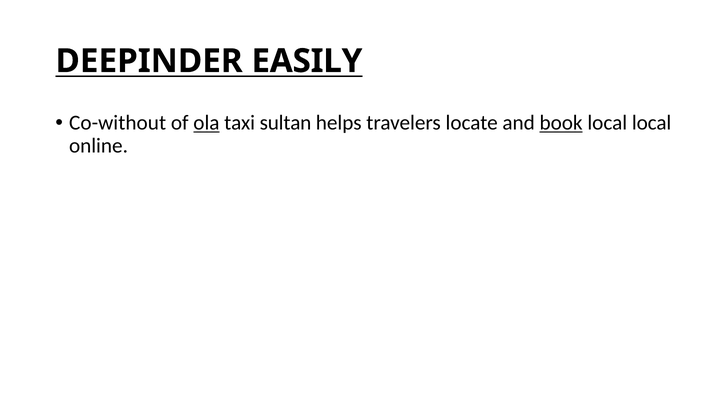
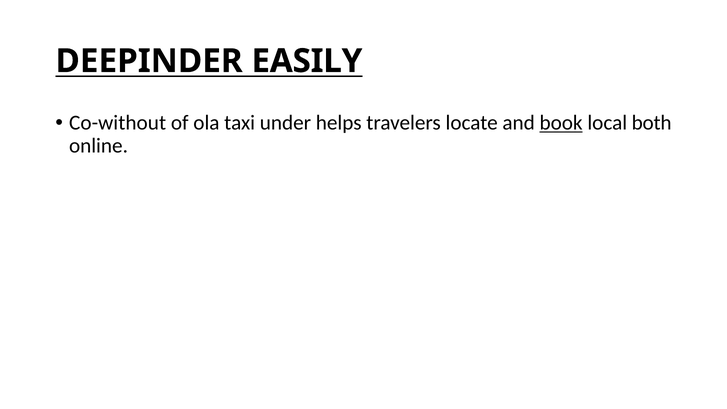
ola underline: present -> none
sultan: sultan -> under
local local: local -> both
